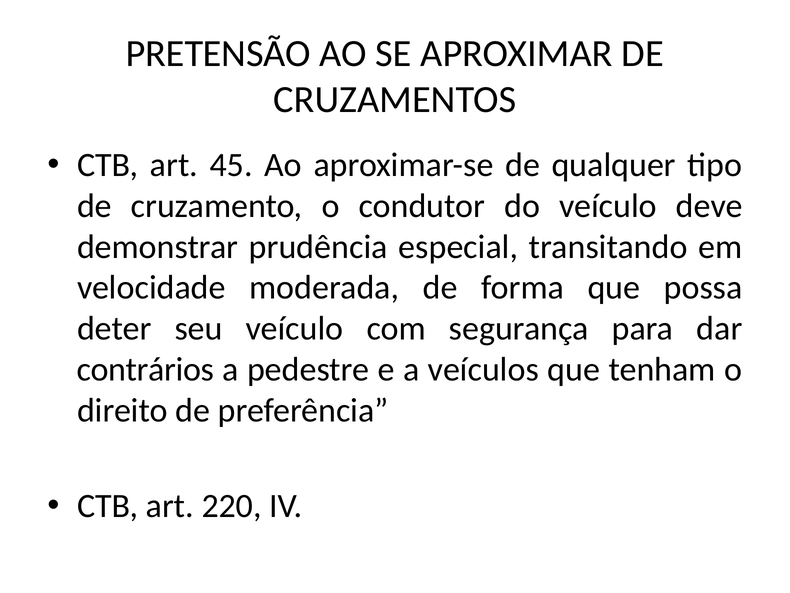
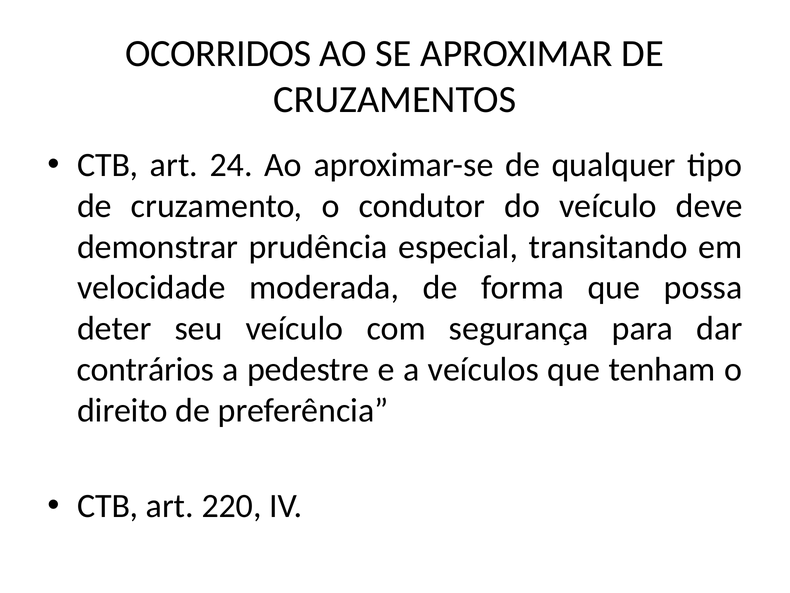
PRETENSÃO: PRETENSÃO -> OCORRIDOS
45: 45 -> 24
